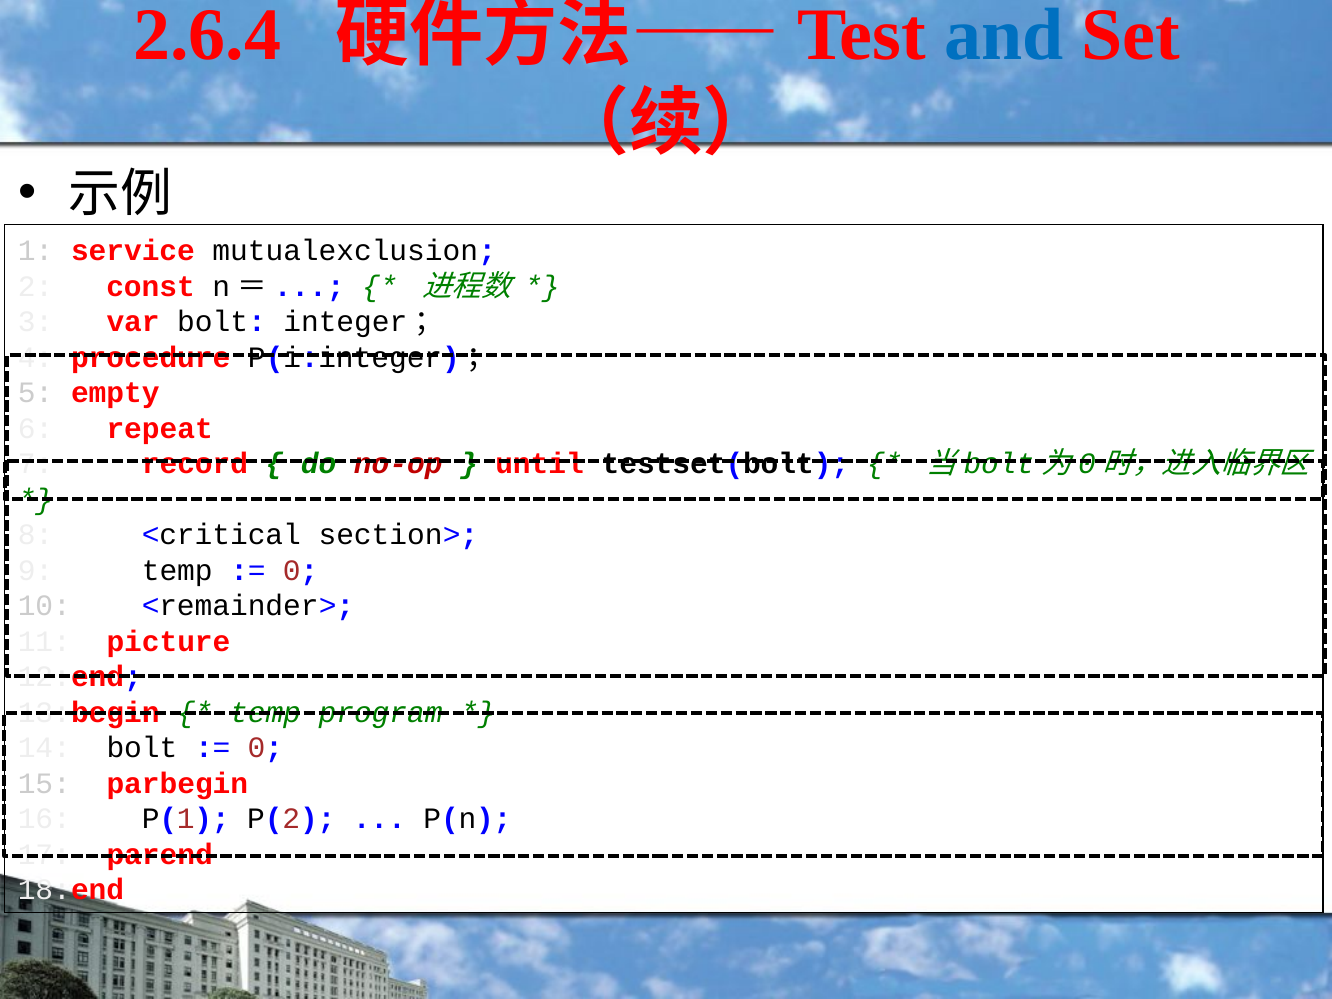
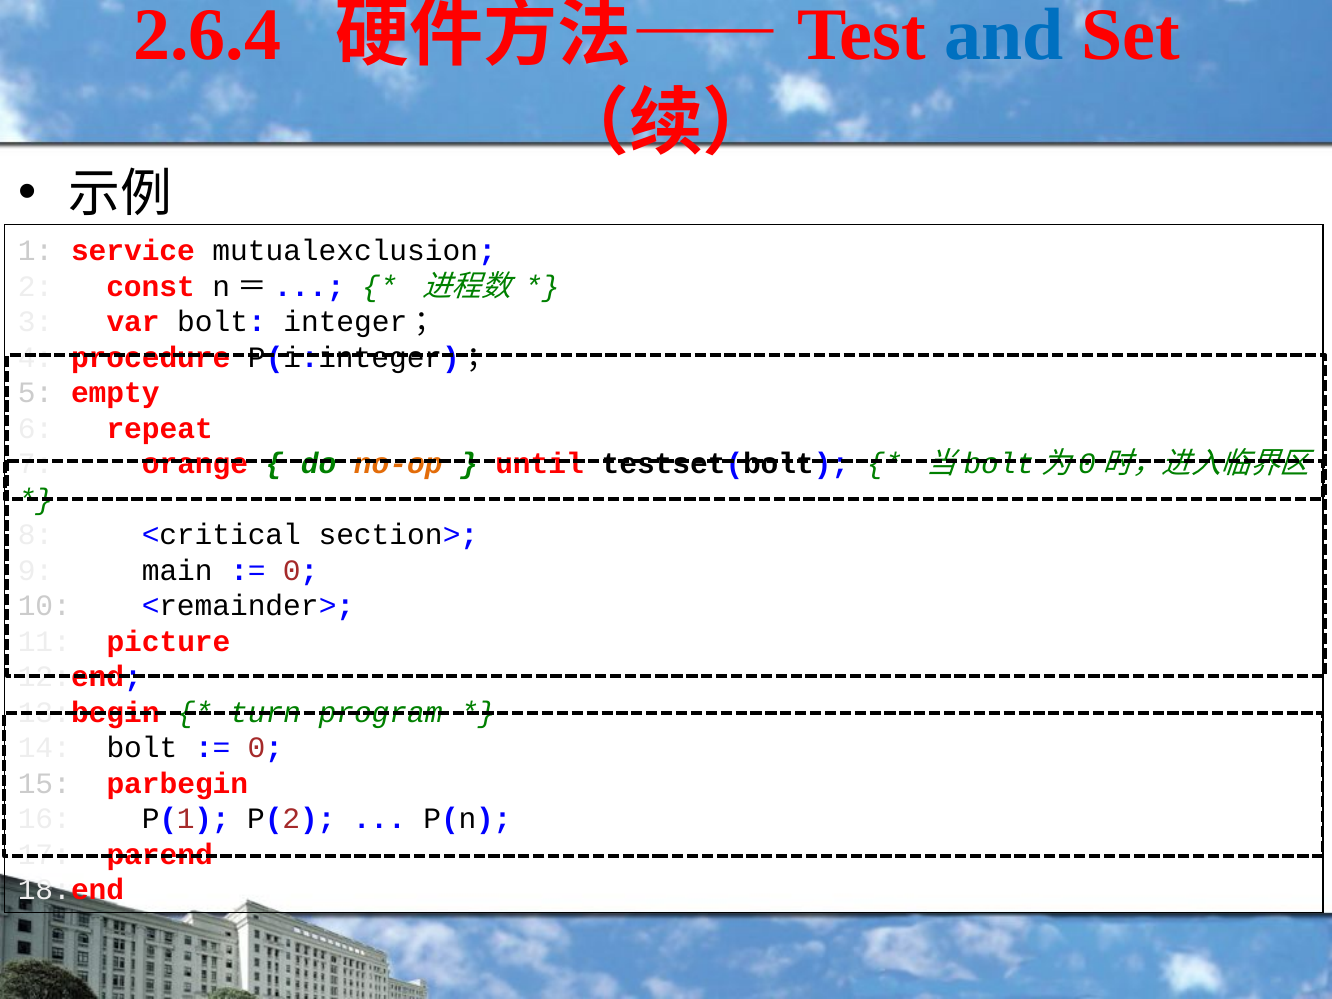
record: record -> orange
no-op colour: red -> orange
9 temp: temp -> main
temp at (266, 713): temp -> turn
